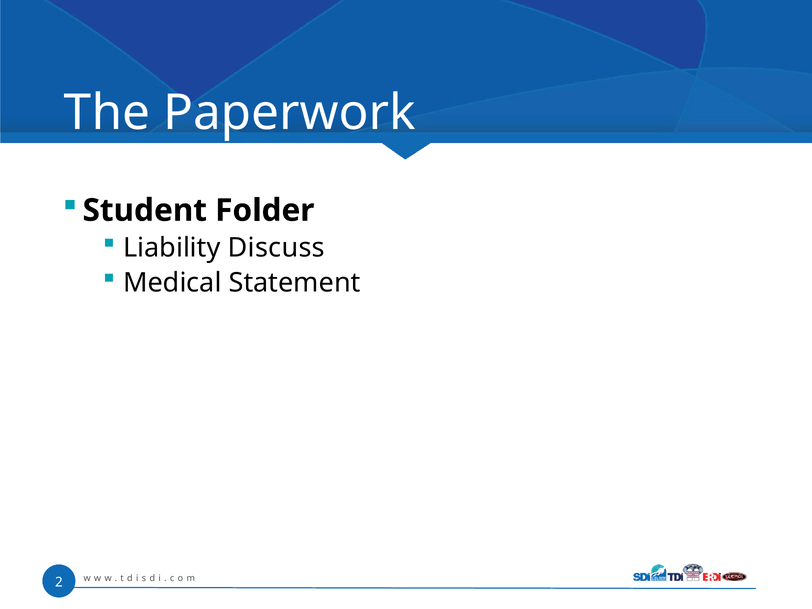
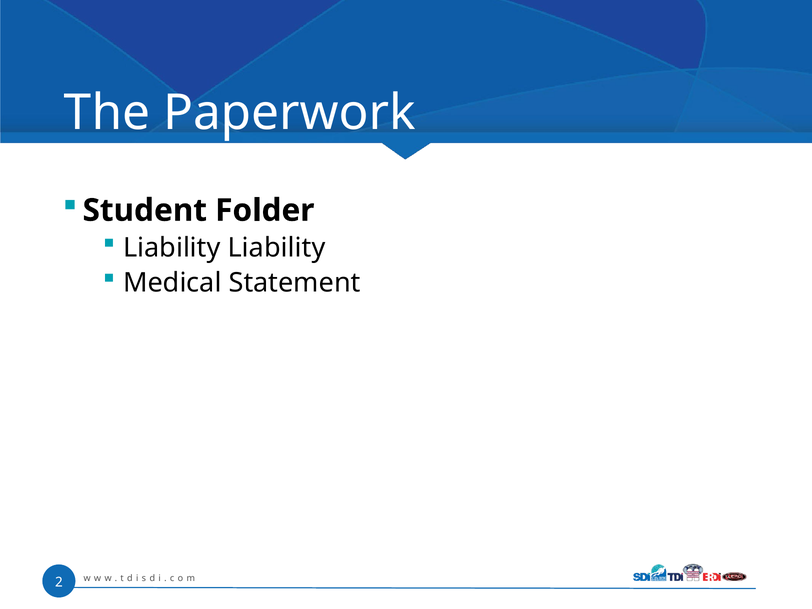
Liability Discuss: Discuss -> Liability
